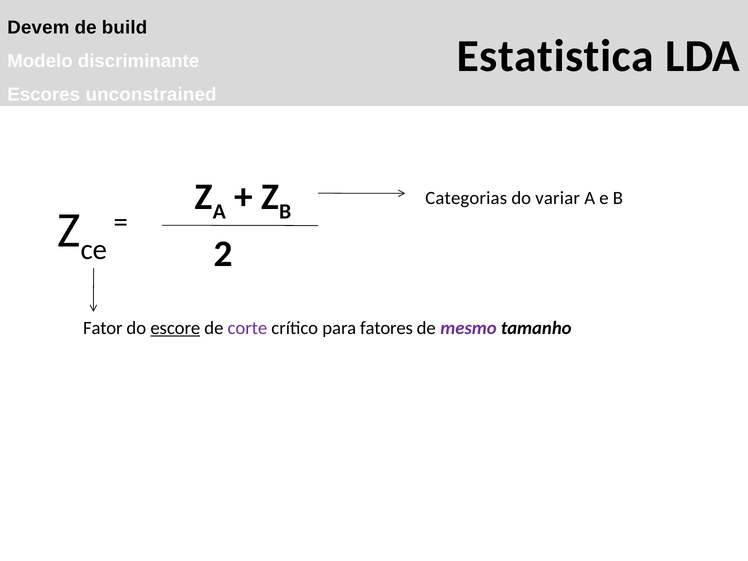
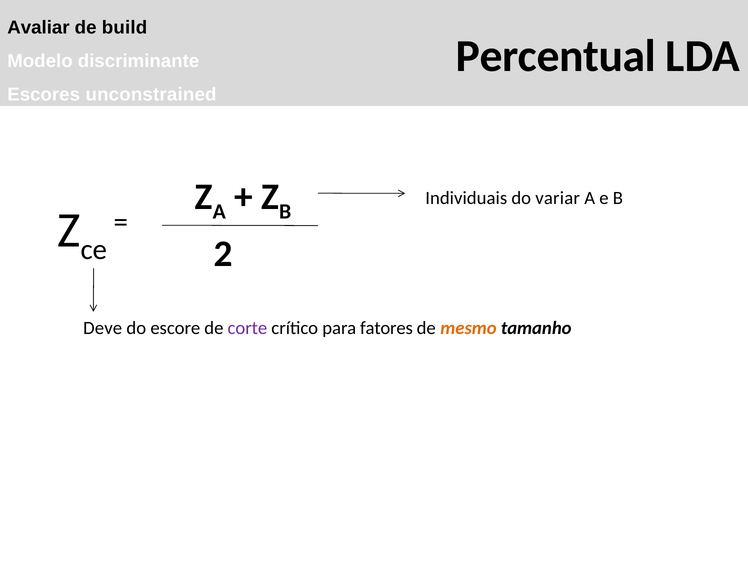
Devem: Devem -> Avaliar
Estatistica: Estatistica -> Percentual
Categorias: Categorias -> Individuais
Fator: Fator -> Deve
escore underline: present -> none
mesmo colour: purple -> orange
